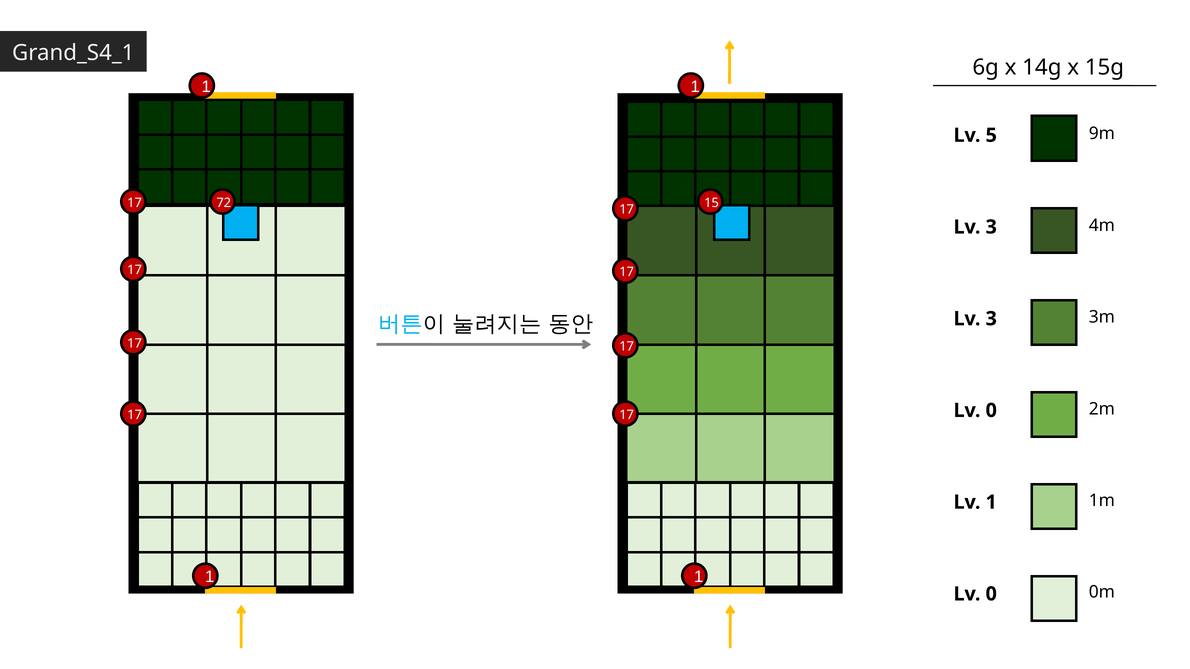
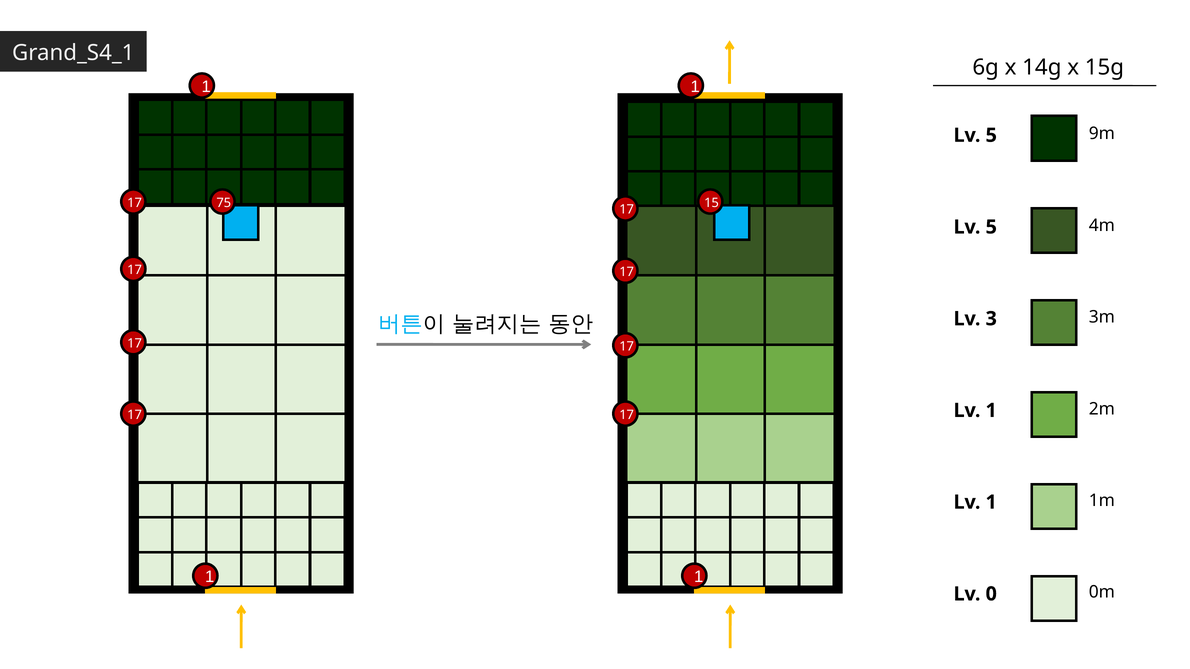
72: 72 -> 75
3 at (991, 227): 3 -> 5
0 at (991, 411): 0 -> 1
